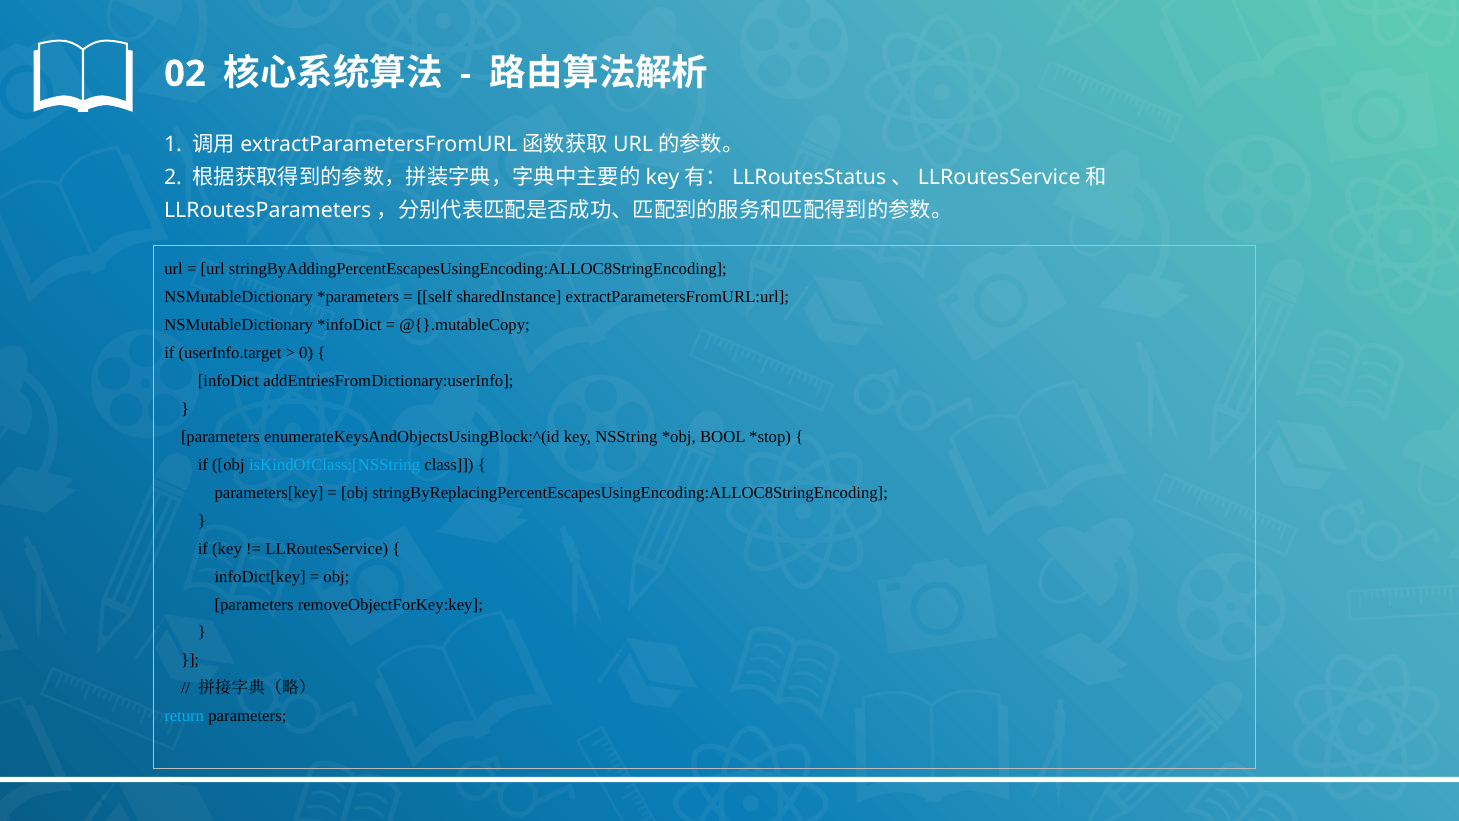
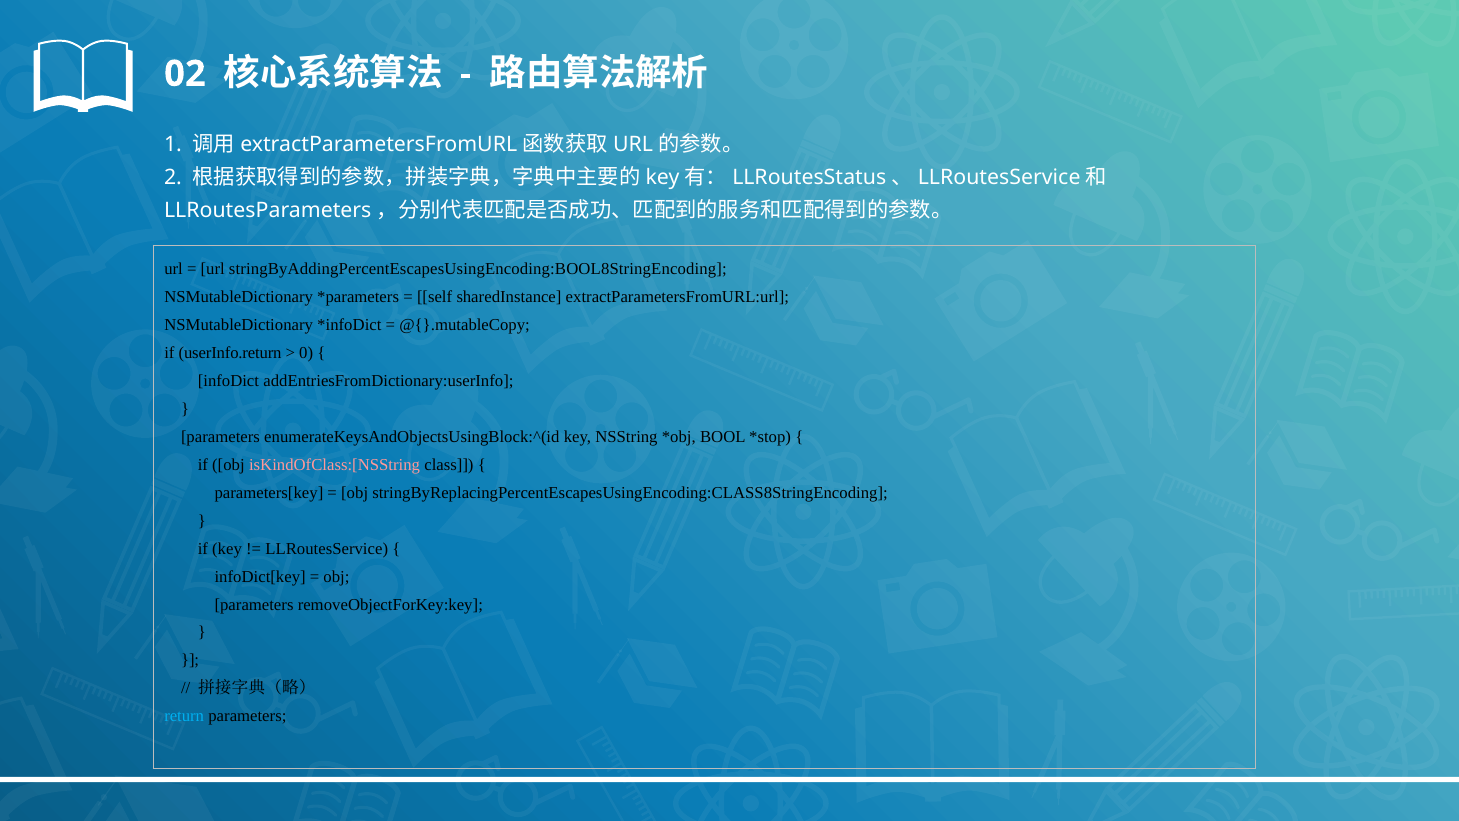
stringByAddingPercentEscapesUsingEncoding:ALLOC8StringEncoding: stringByAddingPercentEscapesUsingEncoding:ALLOC8StringEncoding -> stringByAddingPercentEscapesUsingEncoding:BOOL8StringEncoding
userInfo.target: userInfo.target -> userInfo.return
isKindOfClass:[NSString colour: light blue -> pink
stringByReplacingPercentEscapesUsingEncoding:ALLOC8StringEncoding: stringByReplacingPercentEscapesUsingEncoding:ALLOC8StringEncoding -> stringByReplacingPercentEscapesUsingEncoding:CLASS8StringEncoding
